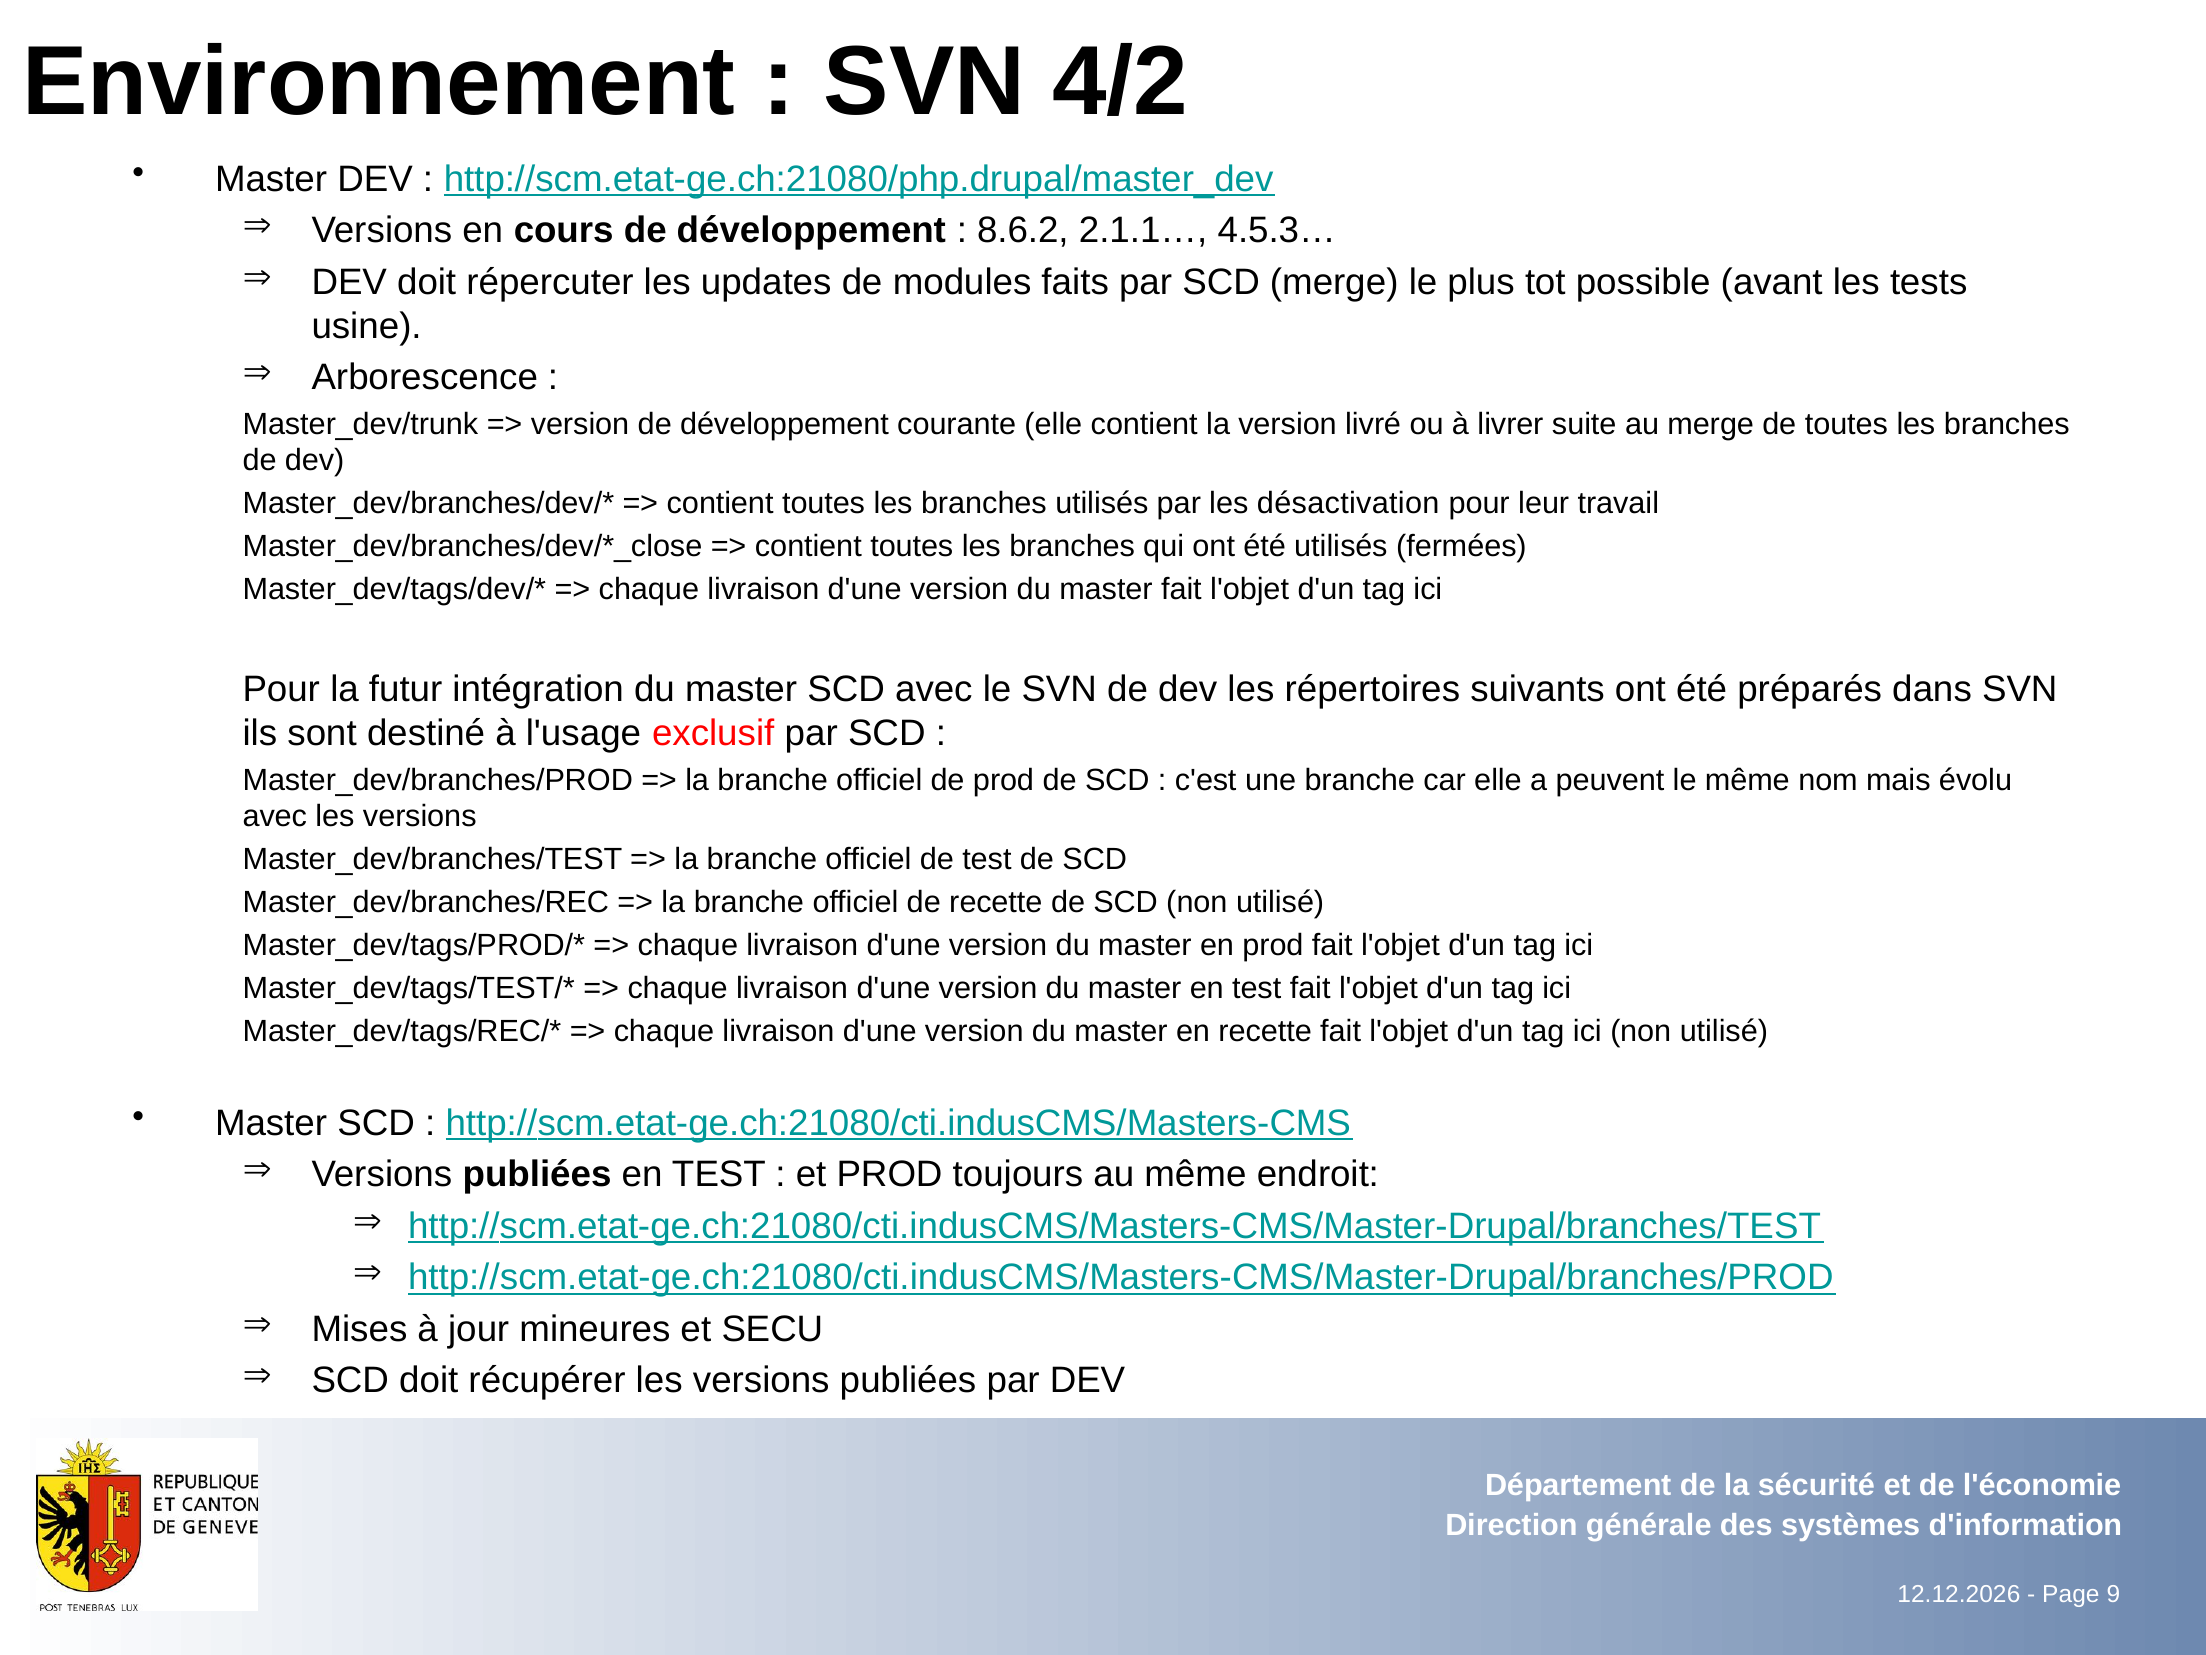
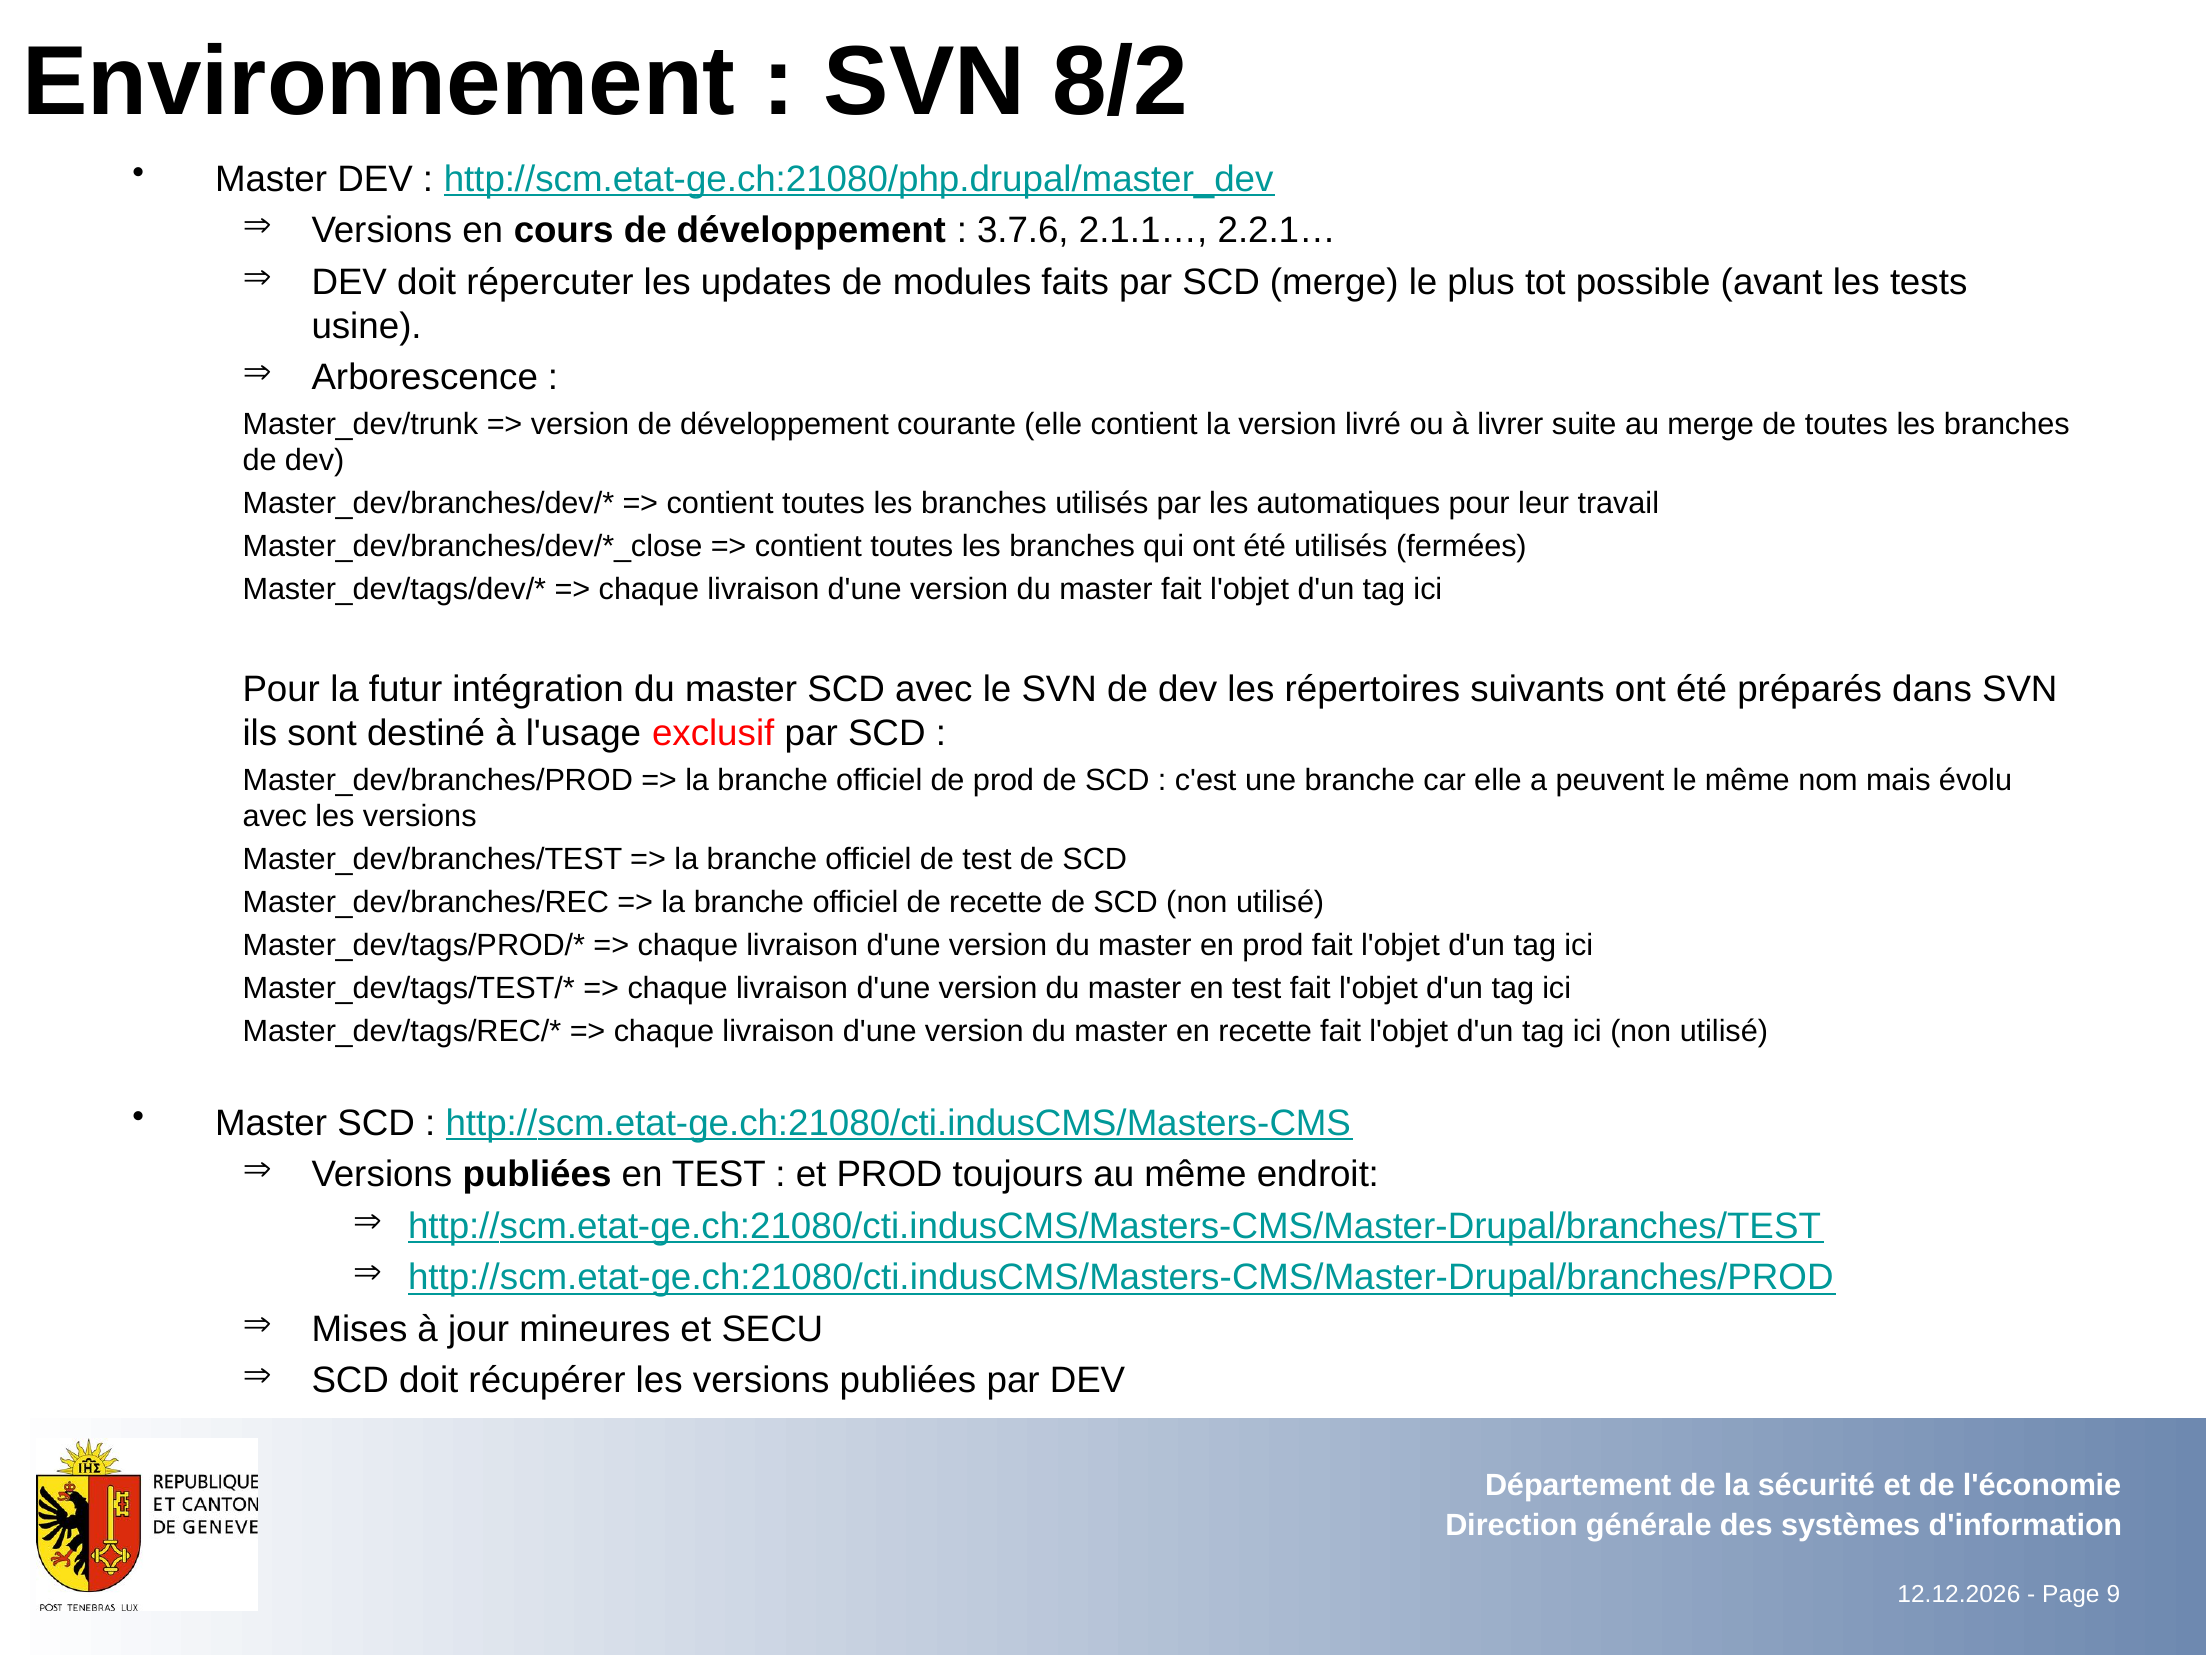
4/2: 4/2 -> 8/2
8.6.2: 8.6.2 -> 3.7.6
4.5.3…: 4.5.3… -> 2.2.1…
désactivation: désactivation -> automatiques
